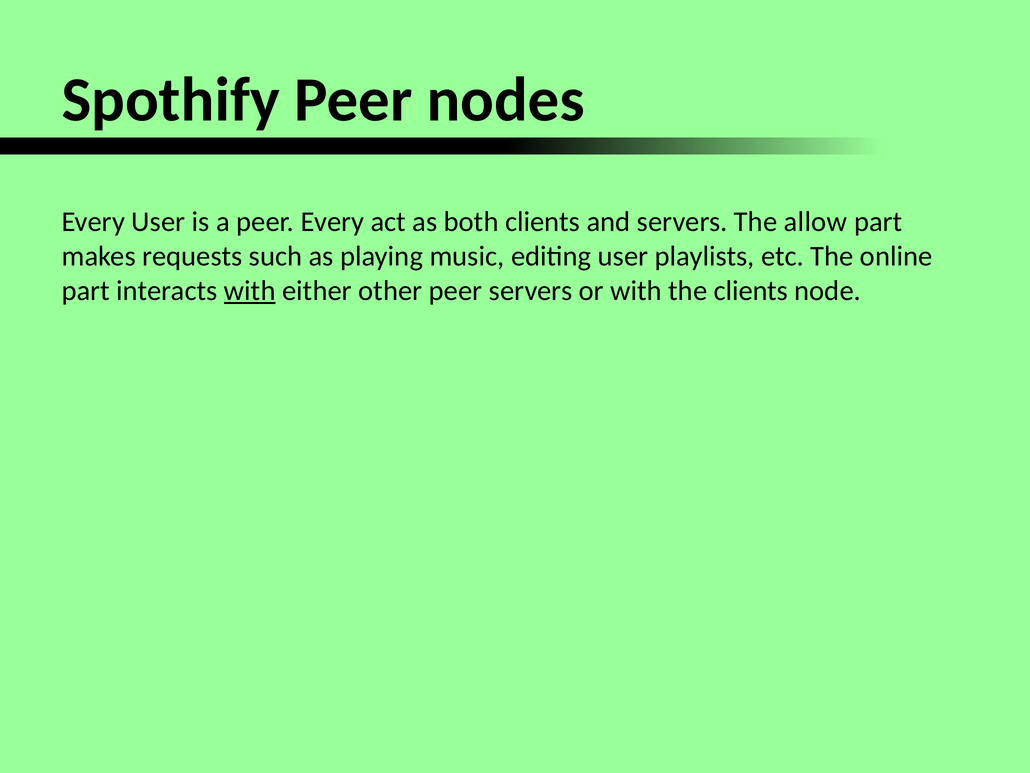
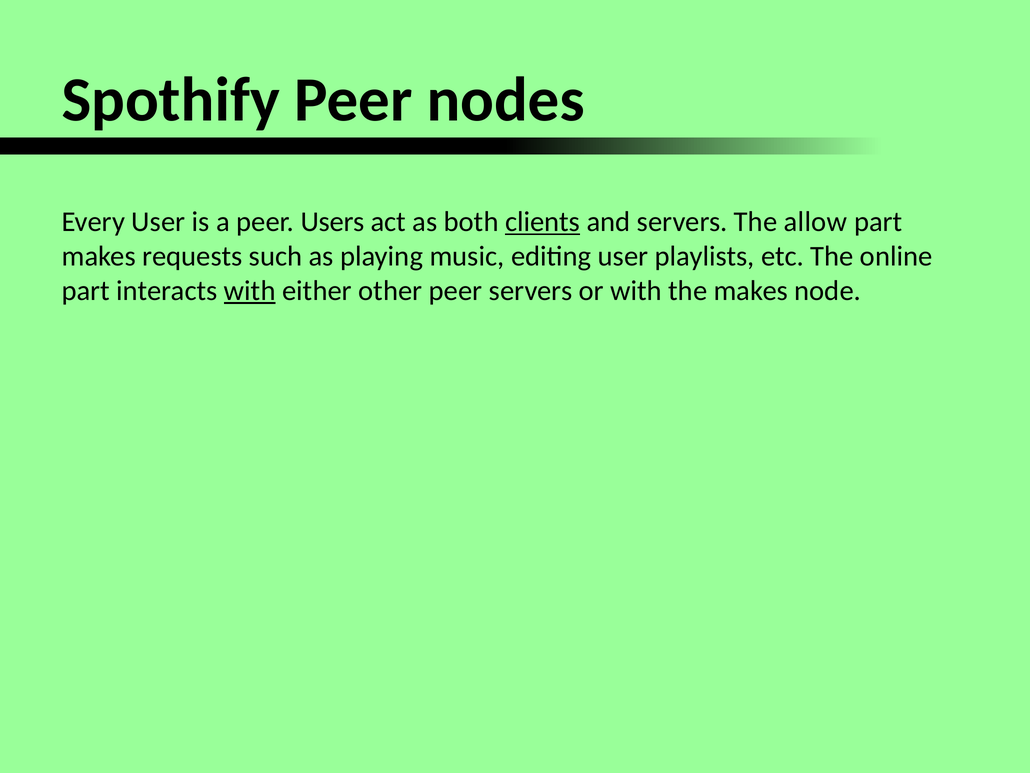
peer Every: Every -> Users
clients at (543, 222) underline: none -> present
the clients: clients -> makes
